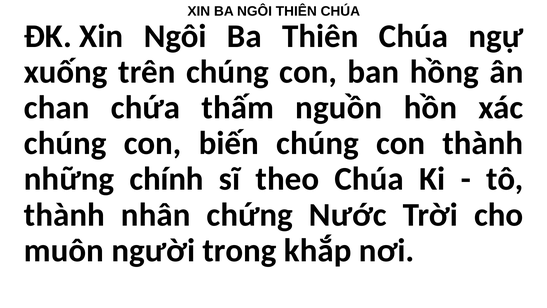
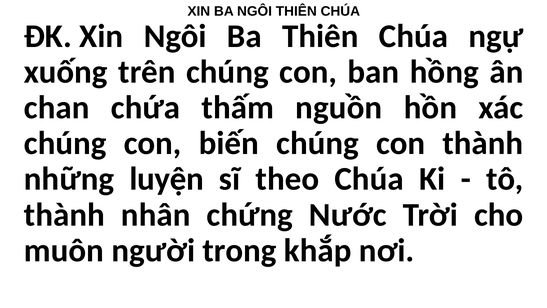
chính: chính -> luyện
